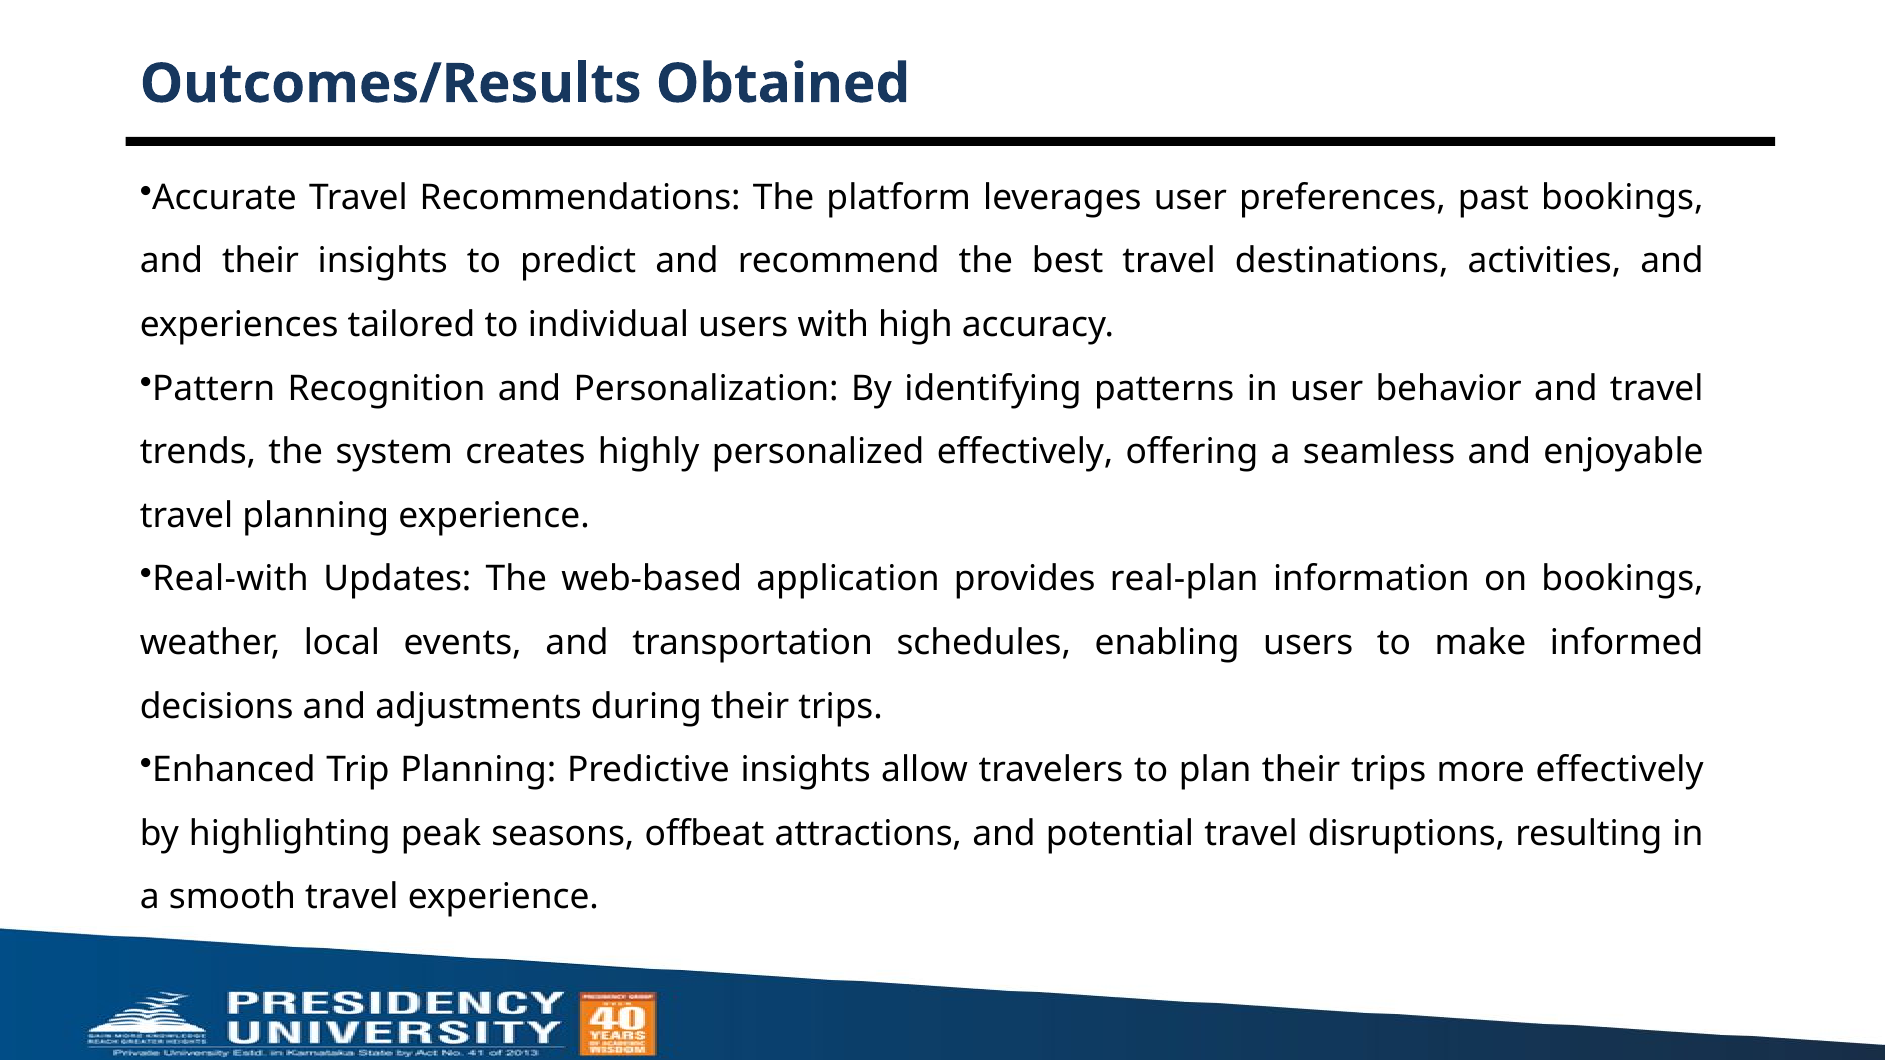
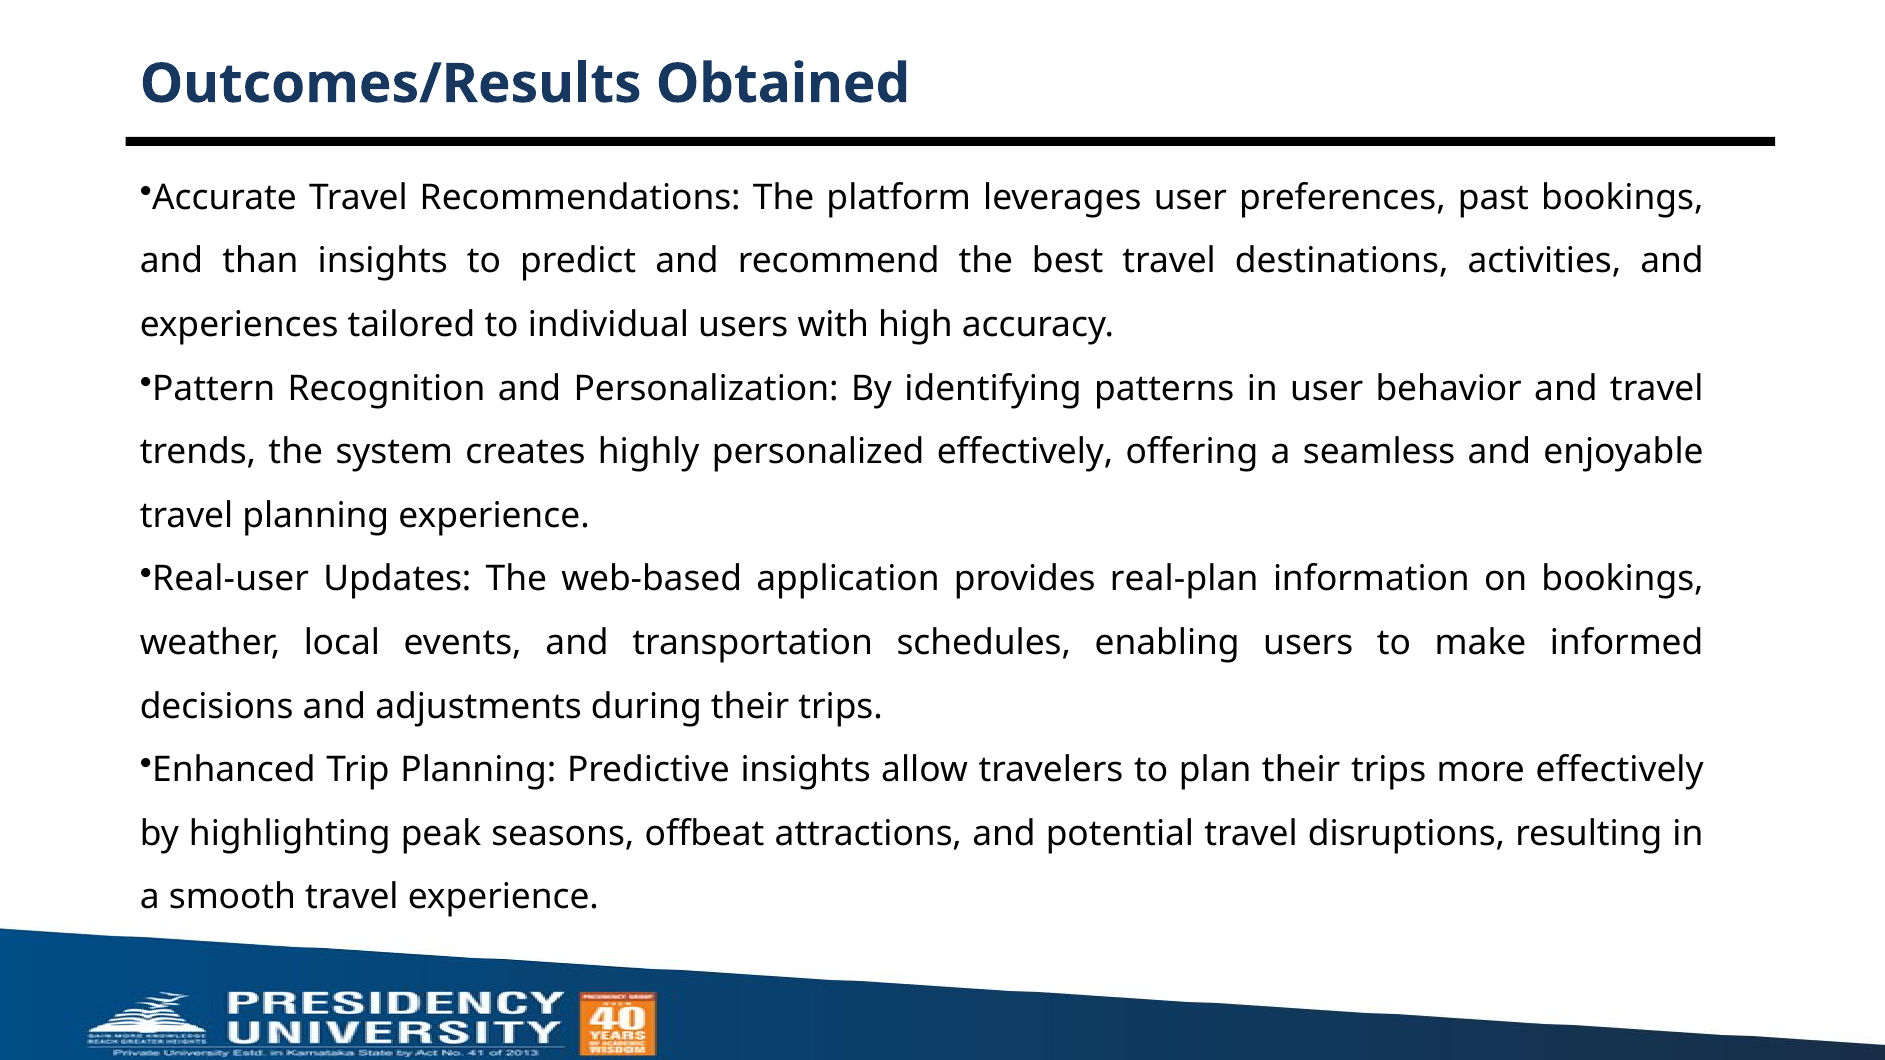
and their: their -> than
Real-with: Real-with -> Real-user
